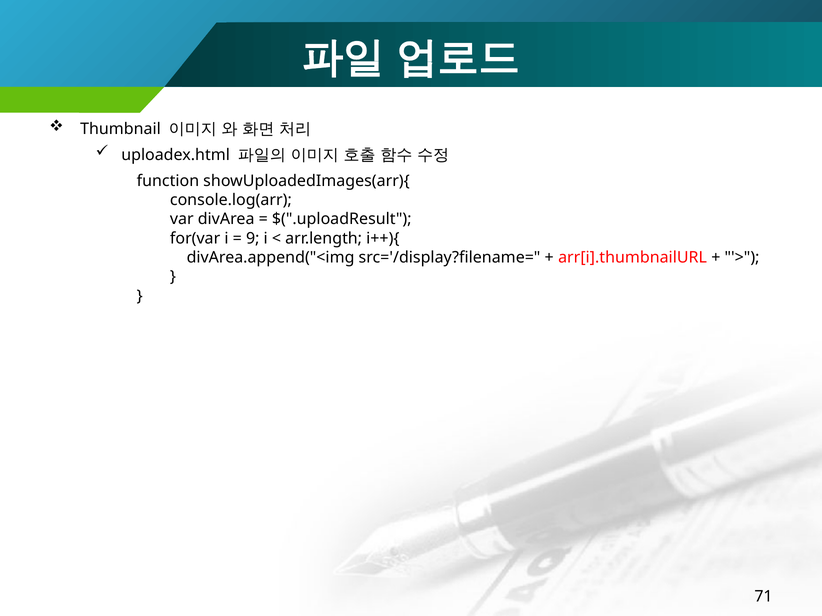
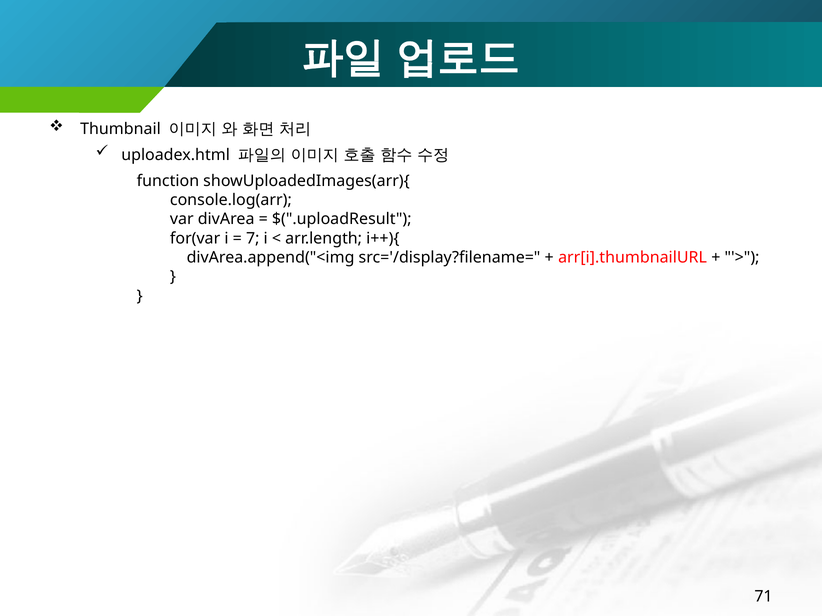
9: 9 -> 7
